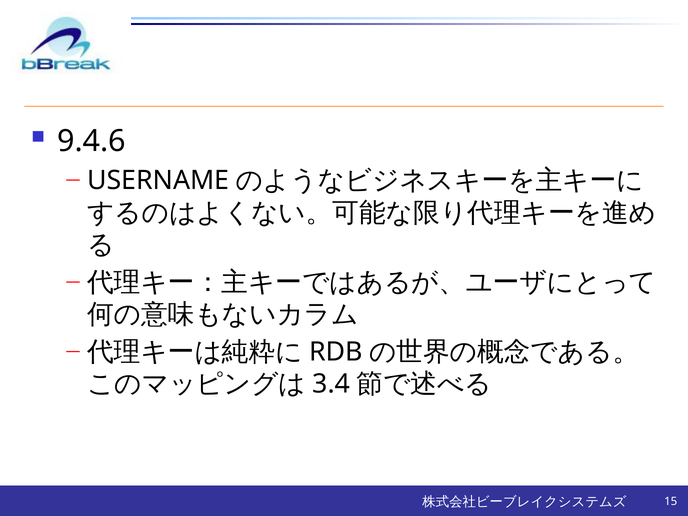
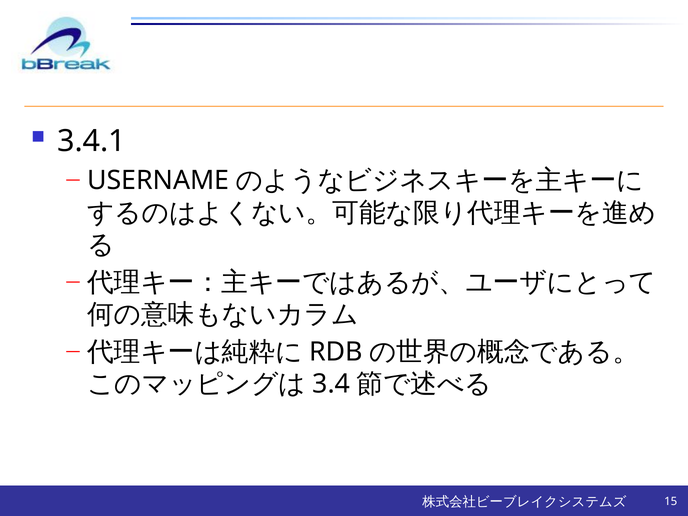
9.4.6: 9.4.6 -> 3.4.1
